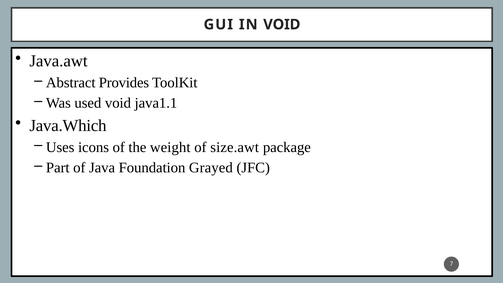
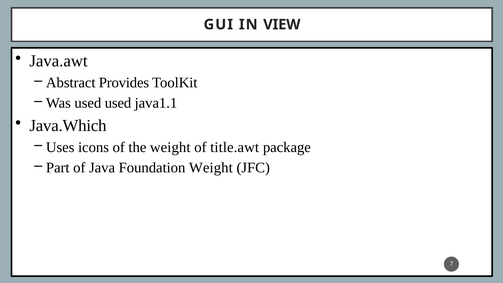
IN VOID: VOID -> VIEW
used void: void -> used
size.awt: size.awt -> title.awt
Foundation Grayed: Grayed -> Weight
